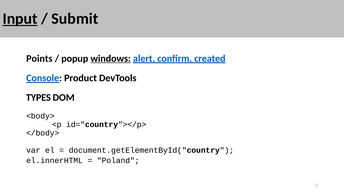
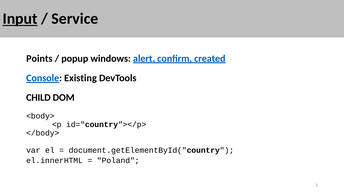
Submit: Submit -> Service
windows underline: present -> none
Product: Product -> Existing
TYPES: TYPES -> CHILD
